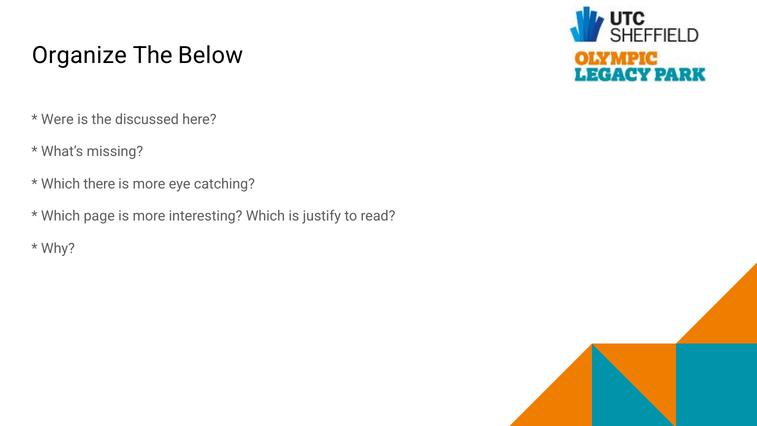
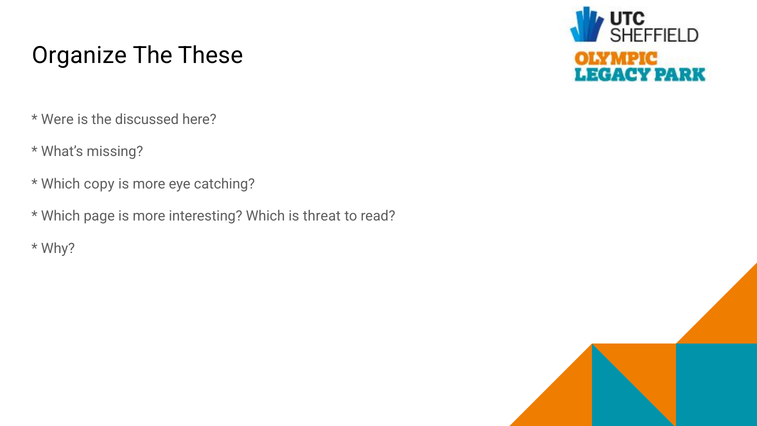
Below: Below -> These
there: there -> copy
justify: justify -> threat
